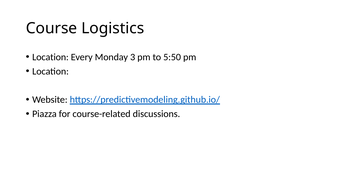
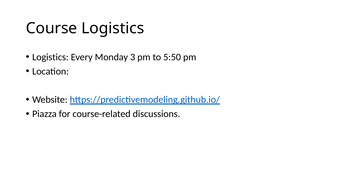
Location at (50, 57): Location -> Logistics
